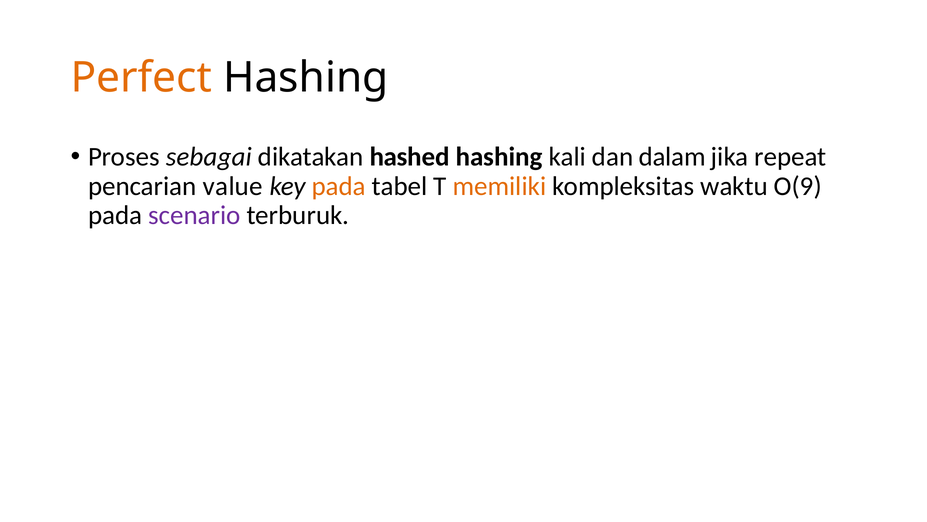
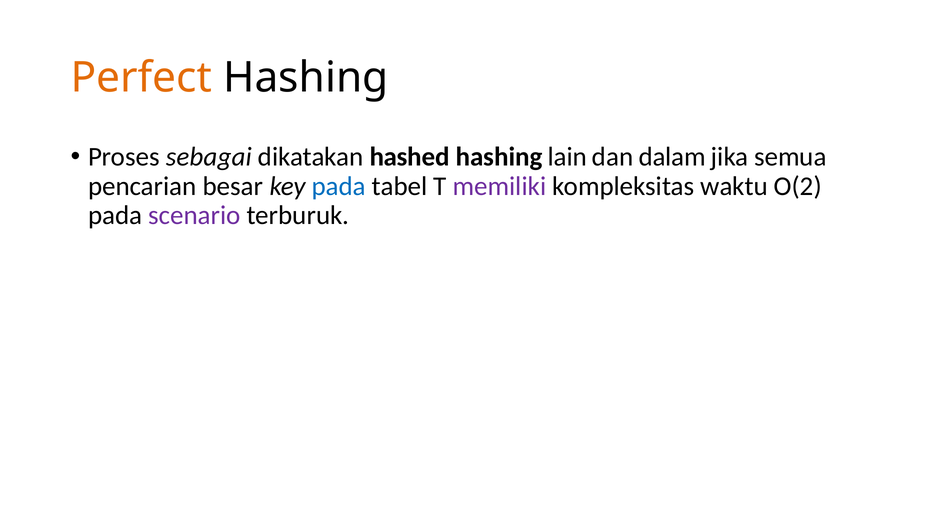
kali: kali -> lain
repeat: repeat -> semua
value: value -> besar
pada at (339, 186) colour: orange -> blue
memiliki colour: orange -> purple
O(9: O(9 -> O(2
